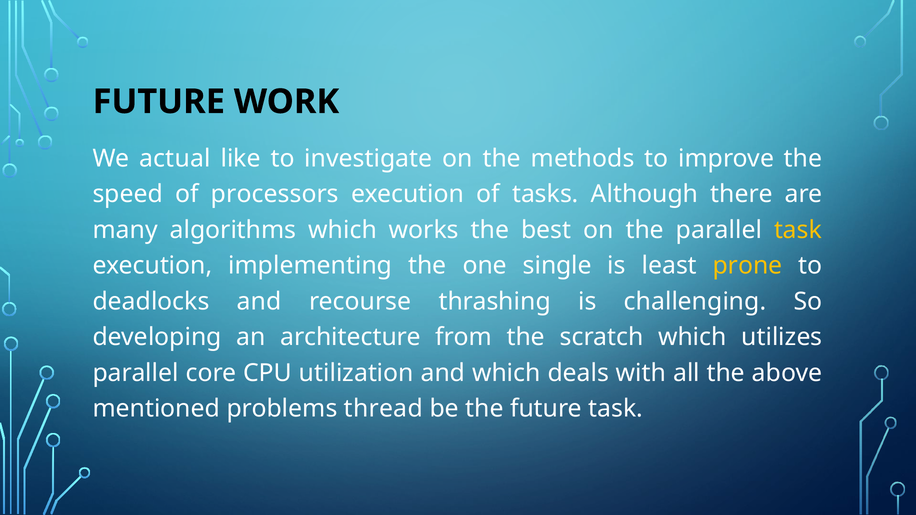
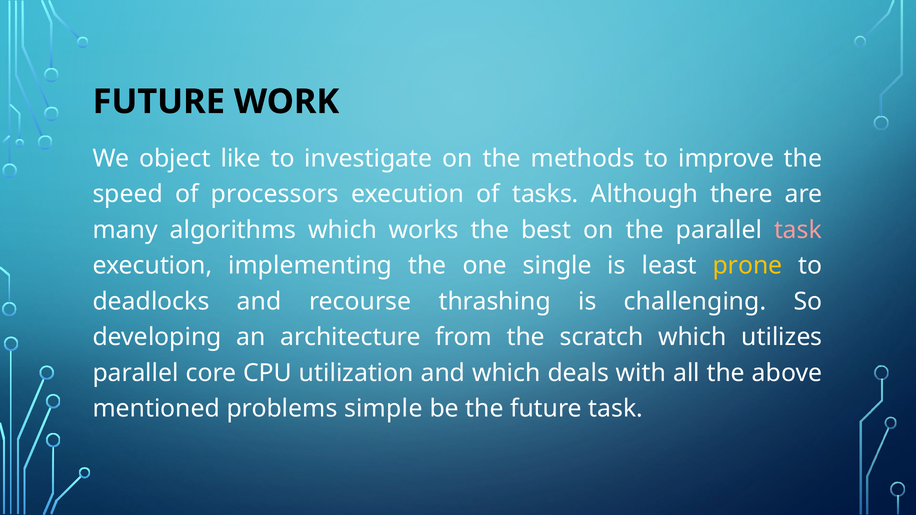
actual: actual -> object
task at (798, 230) colour: yellow -> pink
thread: thread -> simple
